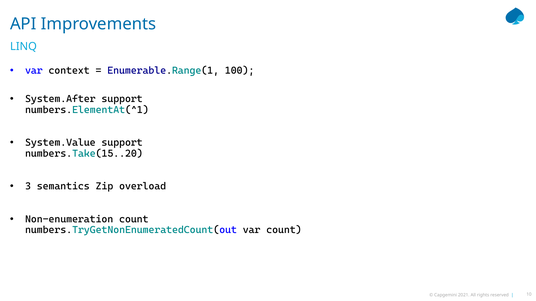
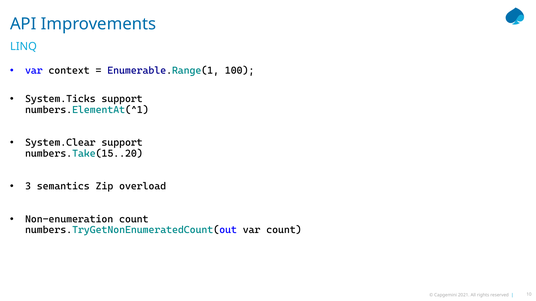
System.After: System.After -> System.Ticks
System.Value: System.Value -> System.Clear
